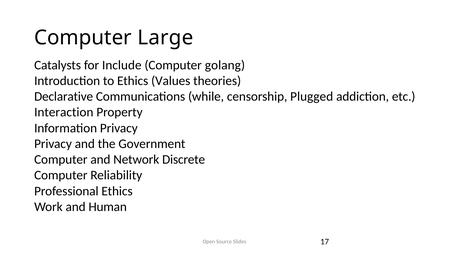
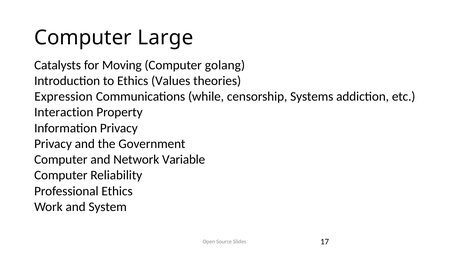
Include: Include -> Moving
Declarative: Declarative -> Expression
Plugged: Plugged -> Systems
Discrete: Discrete -> Variable
Human: Human -> System
